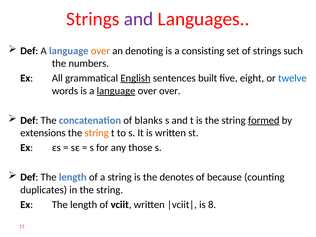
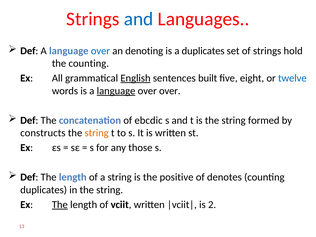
and at (139, 19) colour: purple -> blue
over at (100, 51) colour: orange -> blue
a consisting: consisting -> duplicates
such: such -> hold
the numbers: numbers -> counting
blanks: blanks -> ebcdic
formed underline: present -> none
extensions: extensions -> constructs
denotes: denotes -> positive
because: because -> denotes
The at (60, 205) underline: none -> present
8: 8 -> 2
